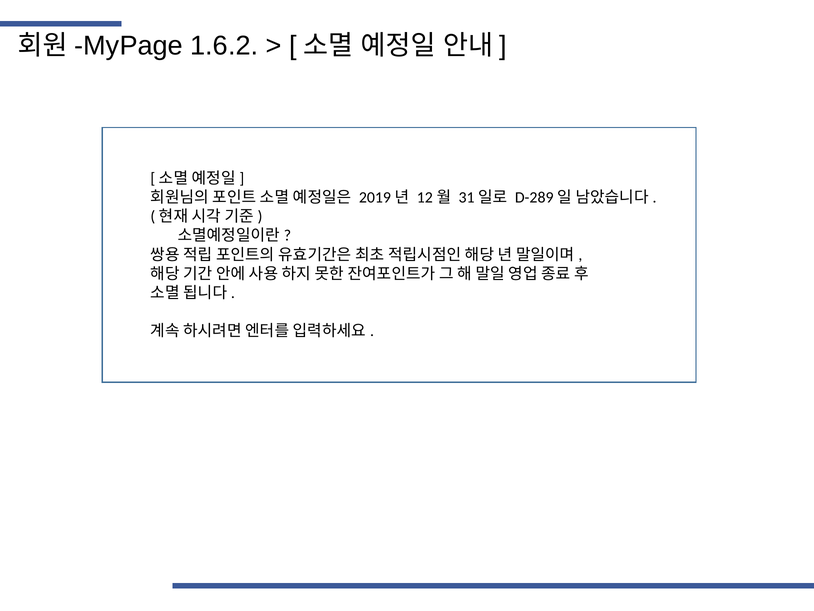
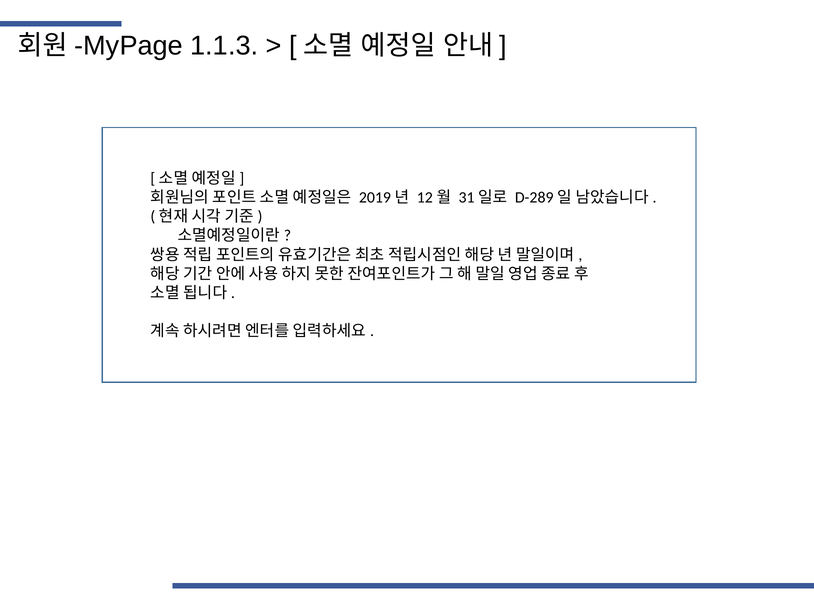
1.6.2: 1.6.2 -> 1.1.3
